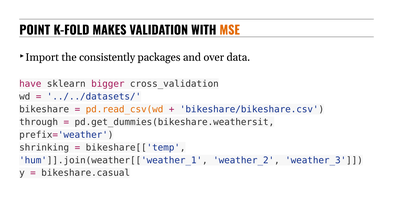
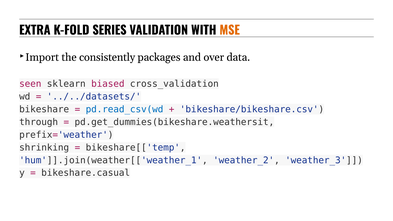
POINT: POINT -> EXTRA
MAKES: MAKES -> SERIES
have: have -> seen
bigger: bigger -> biased
pd.read_csv(wd colour: orange -> blue
